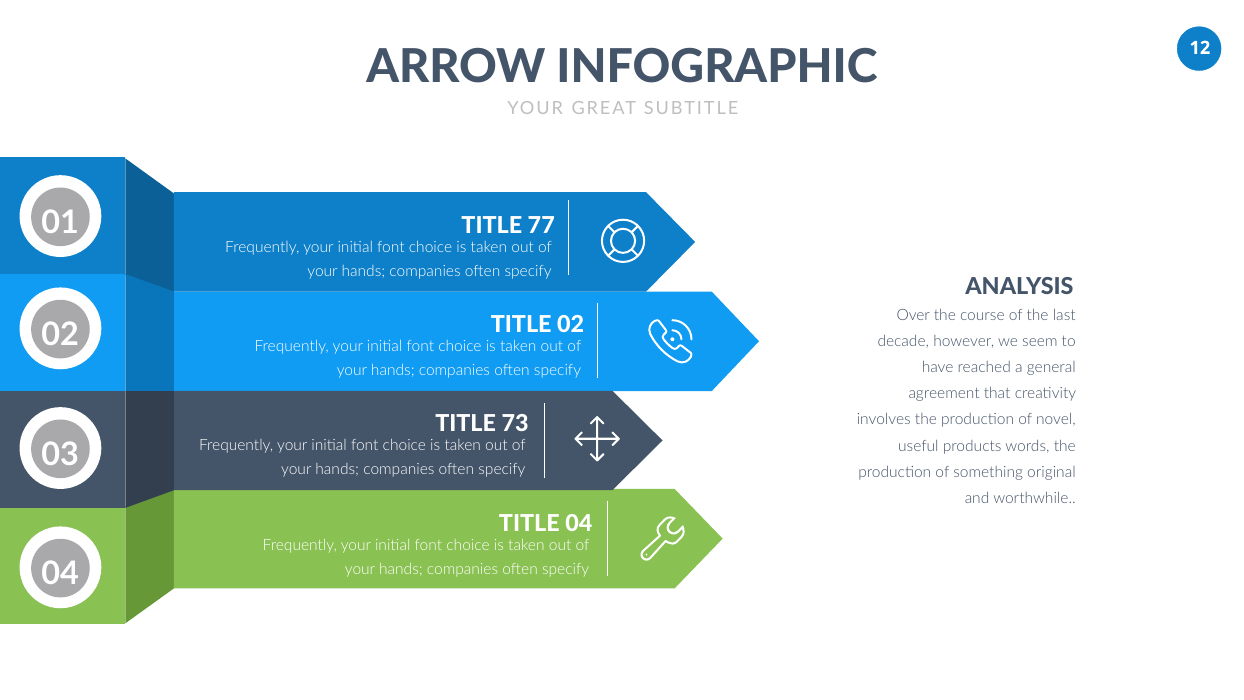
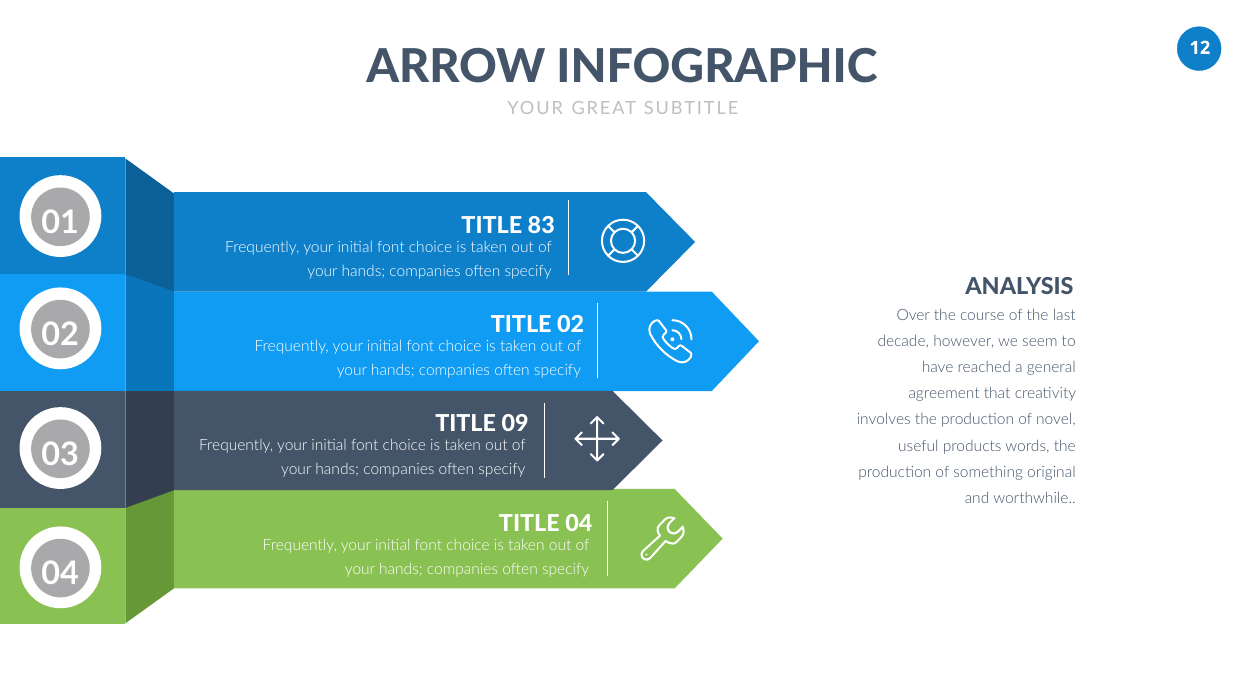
77: 77 -> 83
73: 73 -> 09
